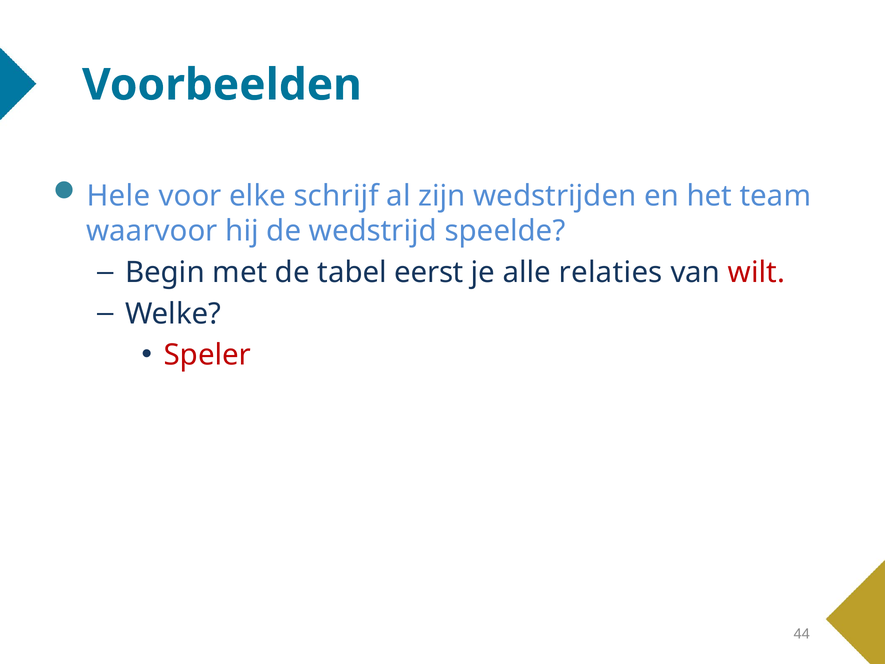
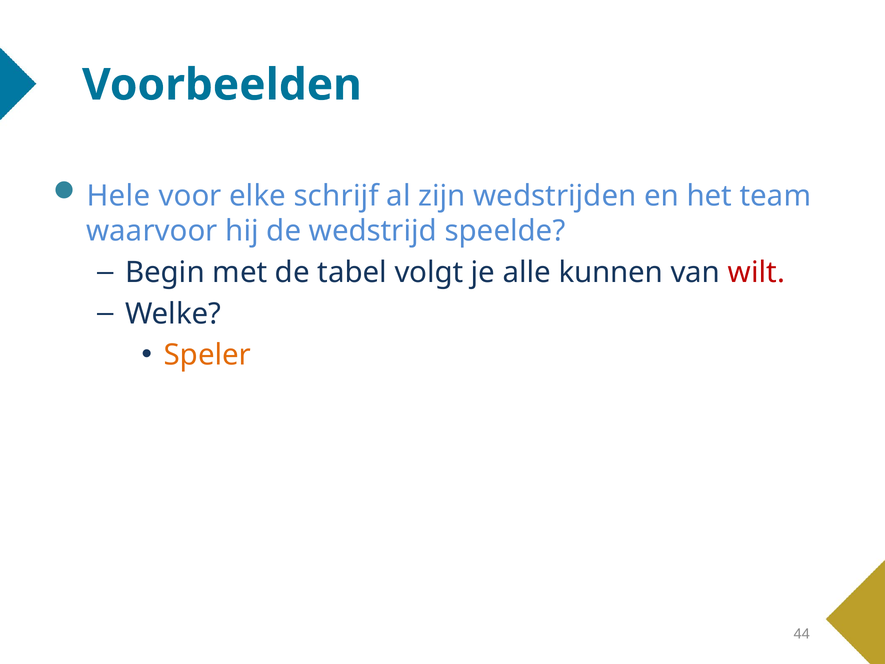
eerst: eerst -> volgt
relaties: relaties -> kunnen
Speler colour: red -> orange
